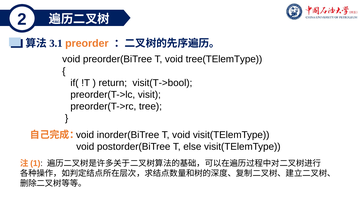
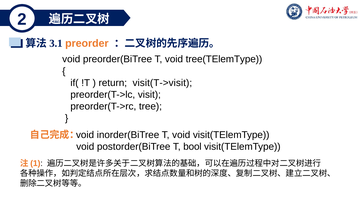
visit(T->bool: visit(T->bool -> visit(T->visit
else: else -> bool
